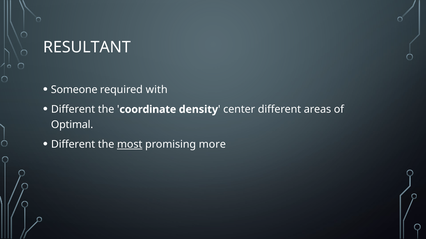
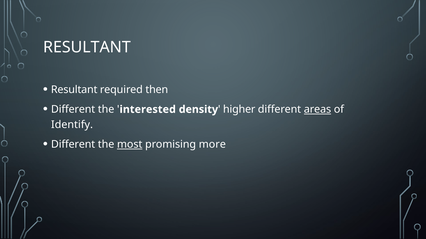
Someone at (74, 90): Someone -> Resultant
with: with -> then
coordinate: coordinate -> interested
center: center -> higher
areas underline: none -> present
Optimal: Optimal -> Identify
